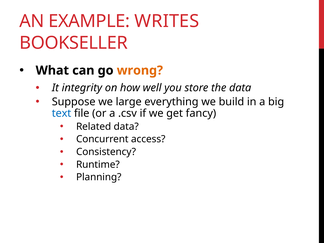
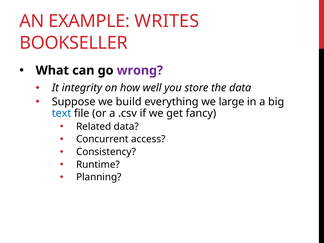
wrong colour: orange -> purple
large: large -> build
build: build -> large
